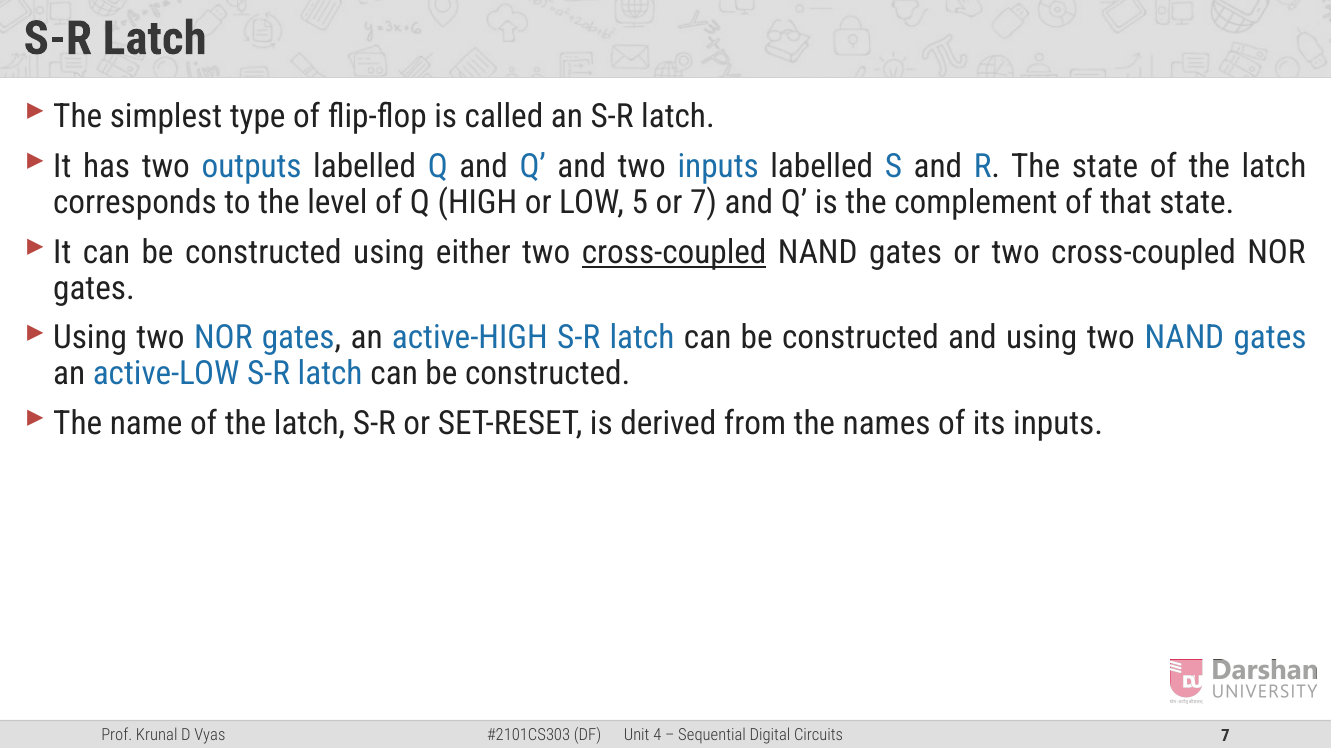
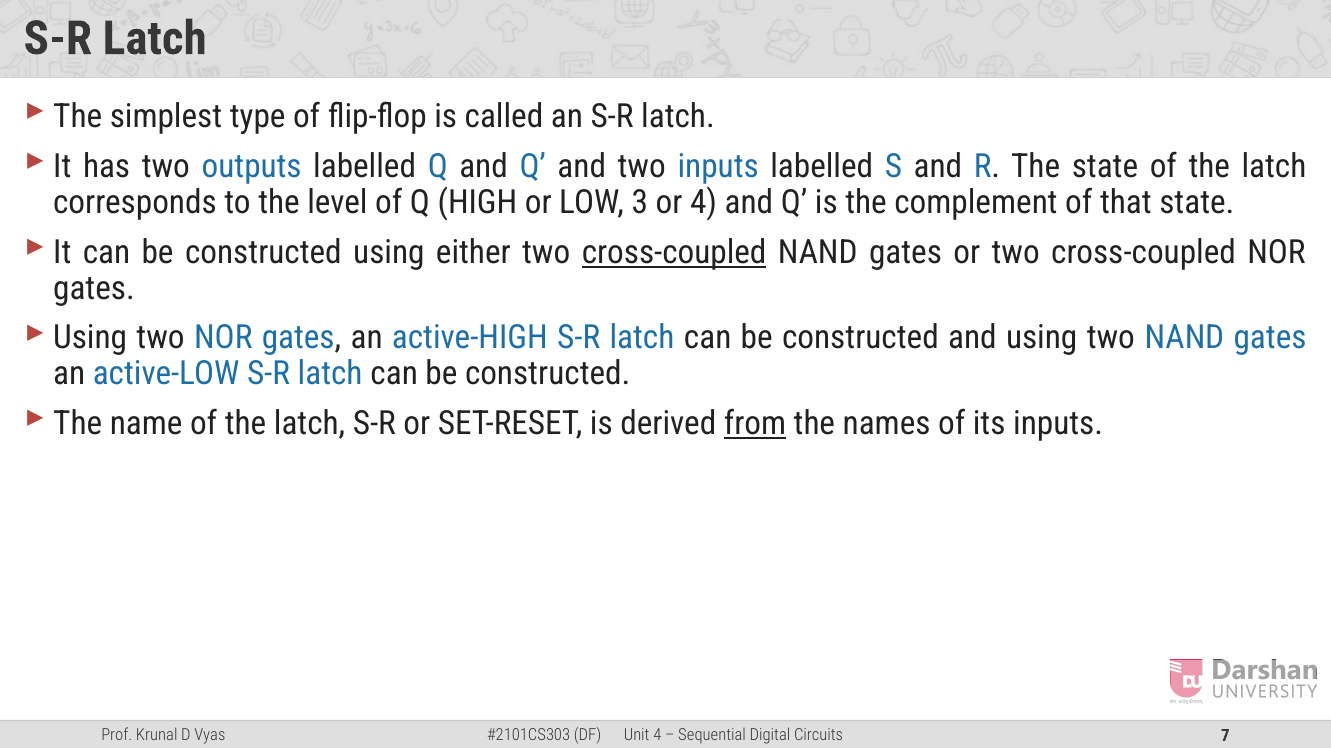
5: 5 -> 3
or 7: 7 -> 4
from underline: none -> present
